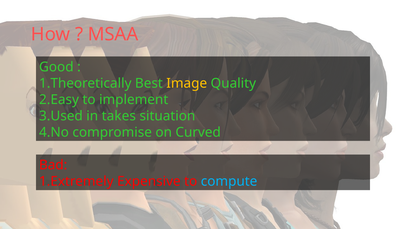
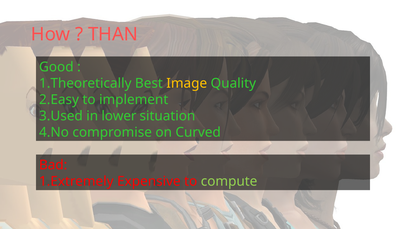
MSAA: MSAA -> THAN
takes: takes -> lower
compute colour: light blue -> light green
